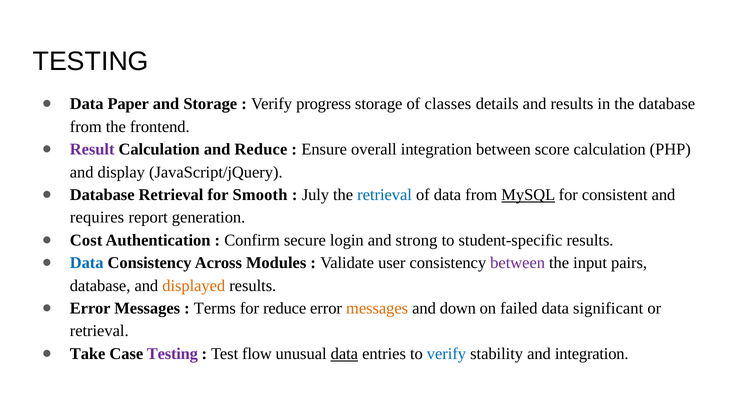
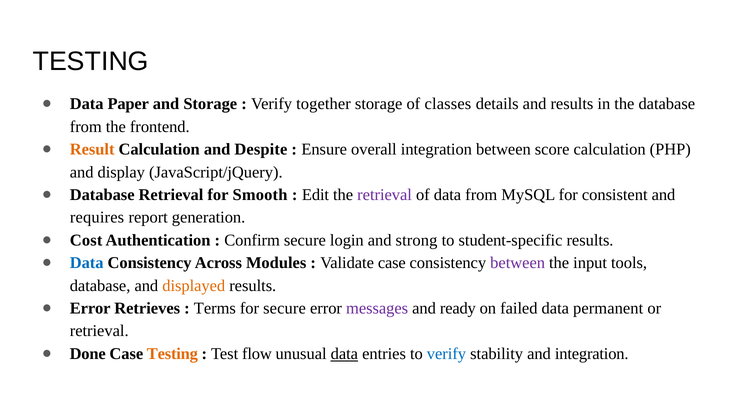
progress: progress -> together
Result colour: purple -> orange
and Reduce: Reduce -> Despite
July: July -> Edit
retrieval at (385, 195) colour: blue -> purple
MySQL underline: present -> none
Validate user: user -> case
pairs: pairs -> tools
Messages at (147, 309): Messages -> Retrieves
for reduce: reduce -> secure
messages at (377, 309) colour: orange -> purple
down: down -> ready
significant: significant -> permanent
Take: Take -> Done
Testing at (172, 354) colour: purple -> orange
